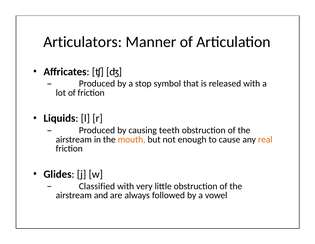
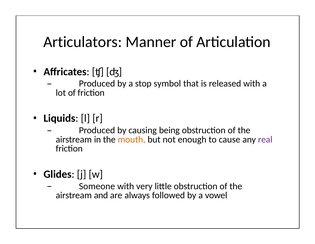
teeth: teeth -> being
real colour: orange -> purple
Classified: Classified -> Someone
